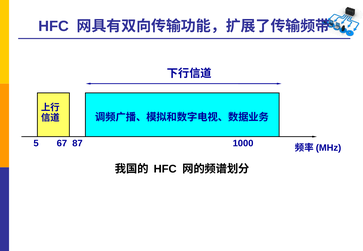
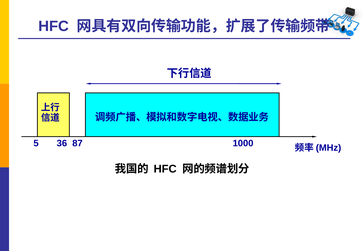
67: 67 -> 36
